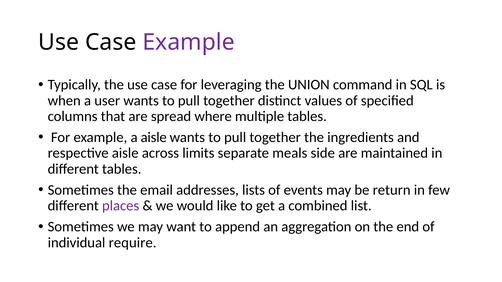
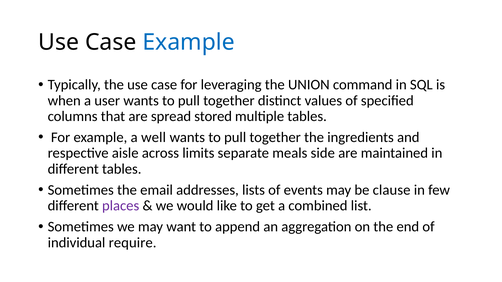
Example at (189, 42) colour: purple -> blue
where: where -> stored
a aisle: aisle -> well
return: return -> clause
